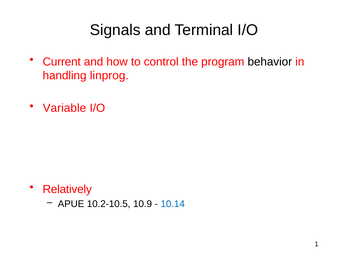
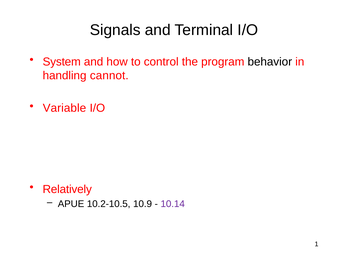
Current: Current -> System
linprog: linprog -> cannot
10.14 colour: blue -> purple
